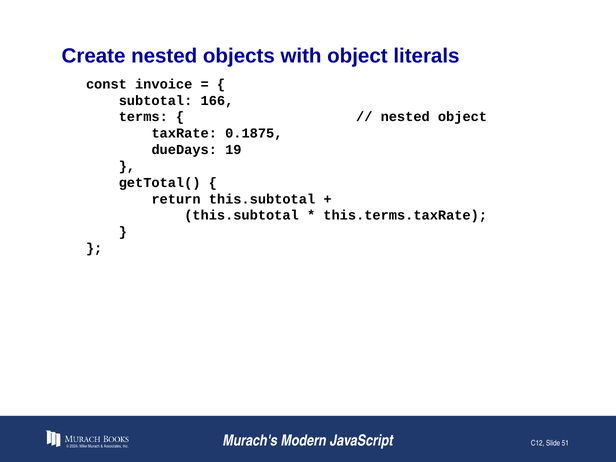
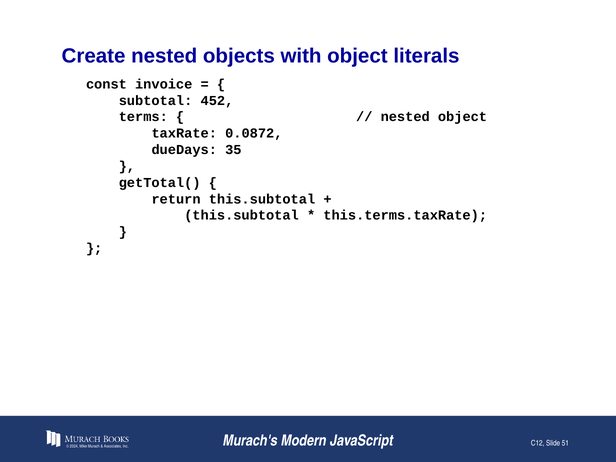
166: 166 -> 452
0.1875: 0.1875 -> 0.0872
19: 19 -> 35
